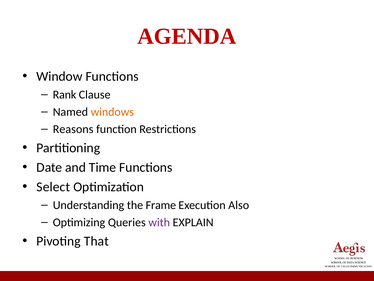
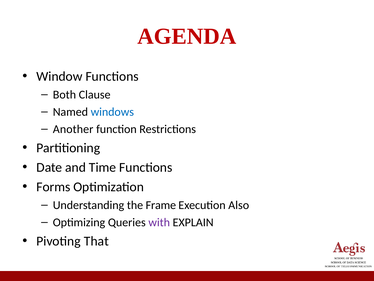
Rank: Rank -> Both
windows colour: orange -> blue
Reasons: Reasons -> Another
Select: Select -> Forms
